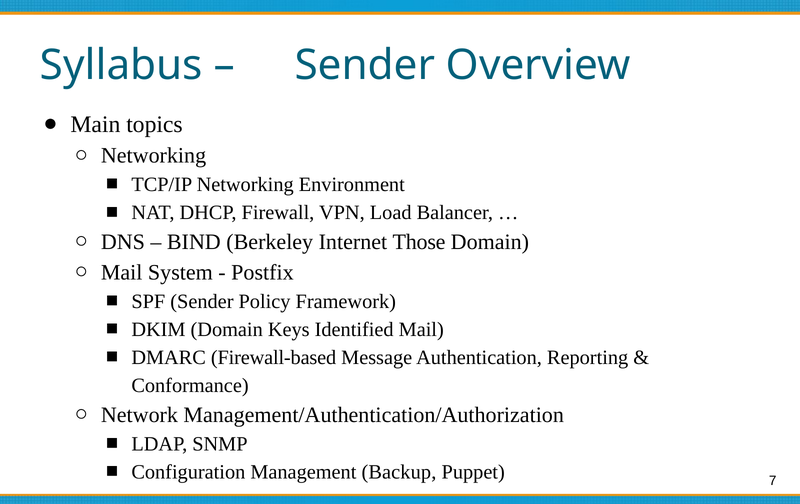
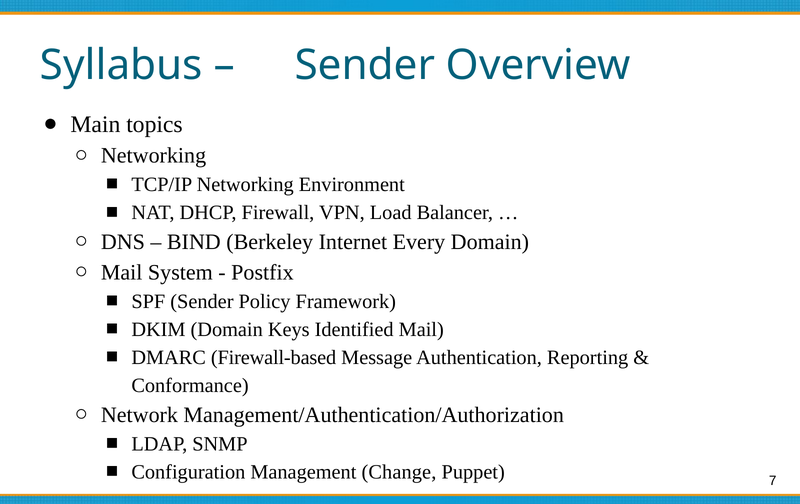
Those: Those -> Every
Backup: Backup -> Change
